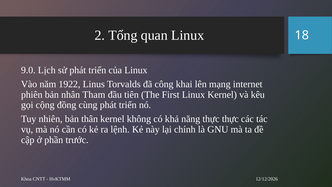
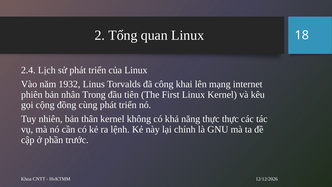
9.0: 9.0 -> 2.4
1922: 1922 -> 1932
Tham: Tham -> Trong
